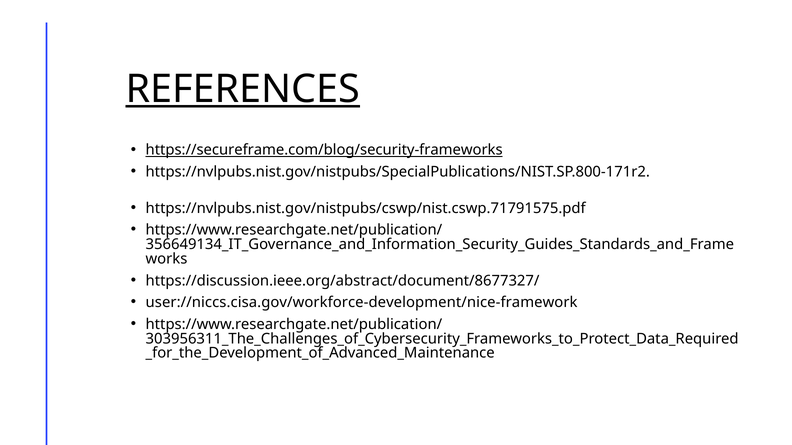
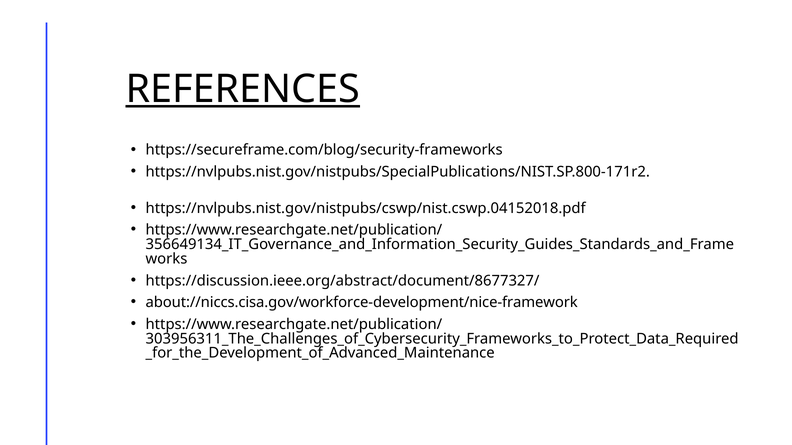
https://secureframe.com/blog/security-frameworks underline: present -> none
https://nvlpubs.nist.gov/nistpubs/cswp/nist.cswp.71791575.pdf: https://nvlpubs.nist.gov/nistpubs/cswp/nist.cswp.71791575.pdf -> https://nvlpubs.nist.gov/nistpubs/cswp/nist.cswp.04152018.pdf
user://niccs.cisa.gov/workforce-development/nice-framework: user://niccs.cisa.gov/workforce-development/nice-framework -> about://niccs.cisa.gov/workforce-development/nice-framework
